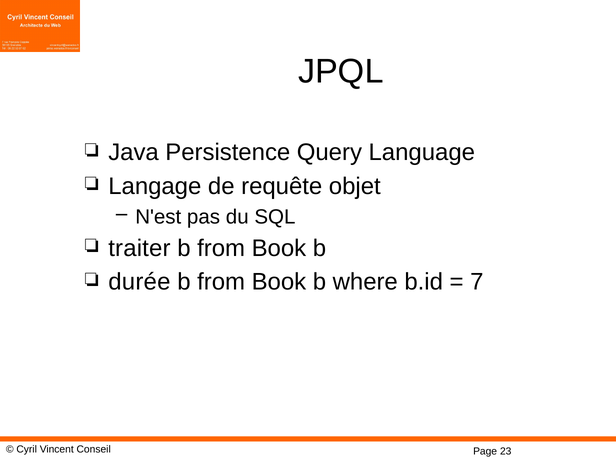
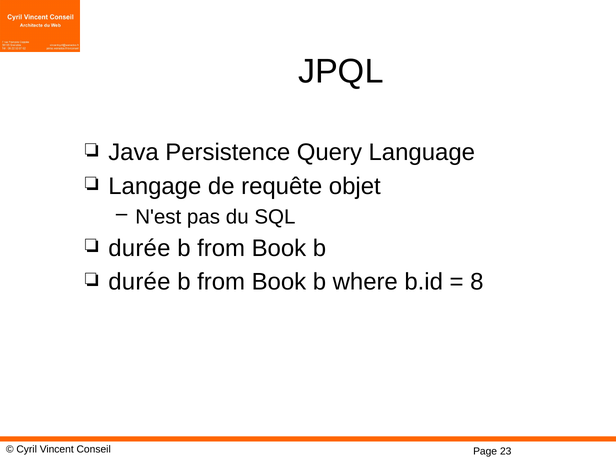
traiter at (139, 248): traiter -> durée
7: 7 -> 8
